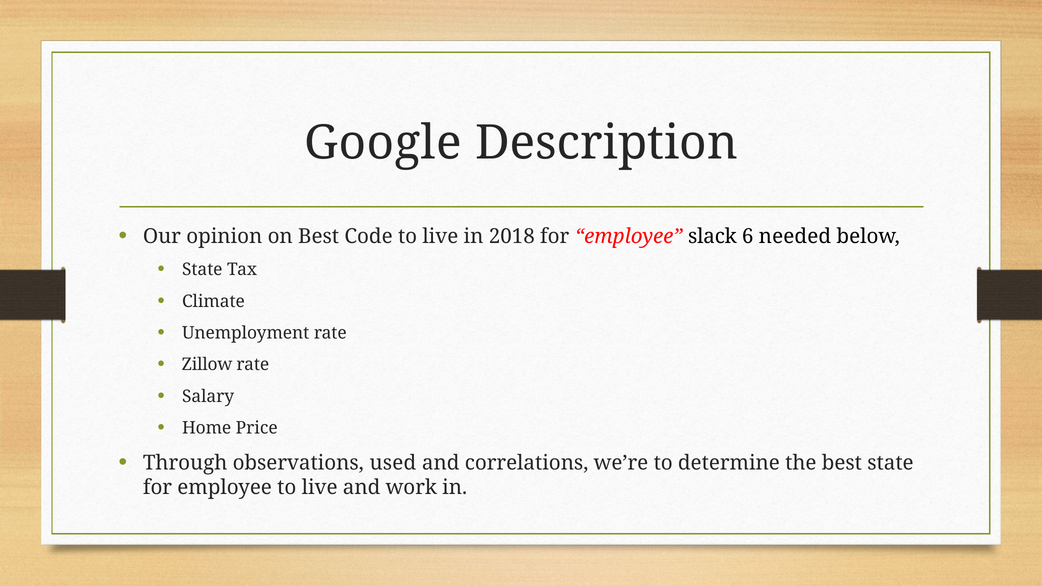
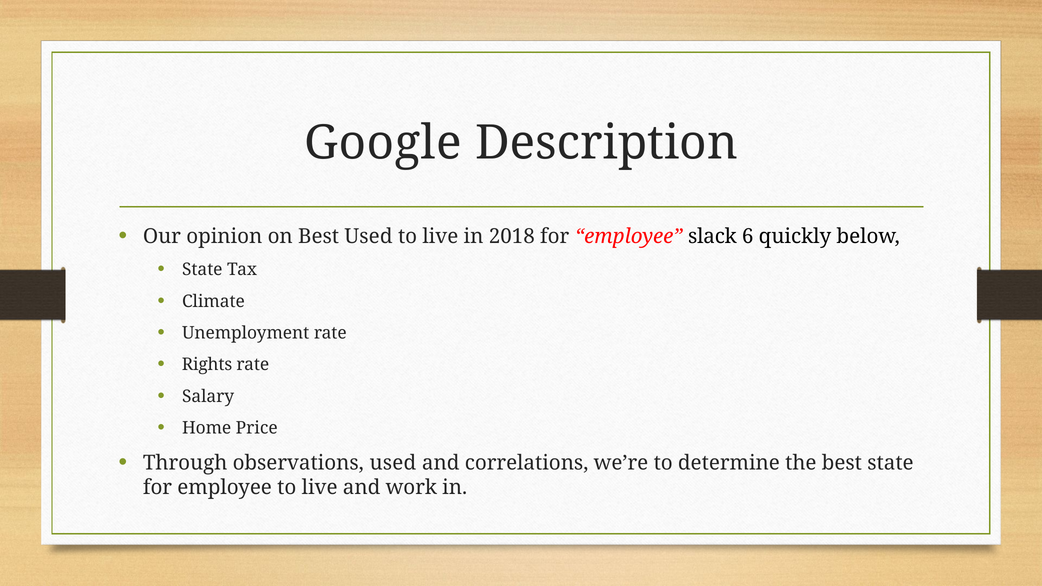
Best Code: Code -> Used
needed: needed -> quickly
Zillow: Zillow -> Rights
